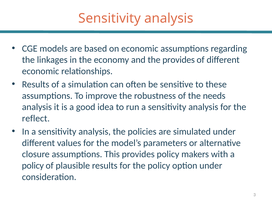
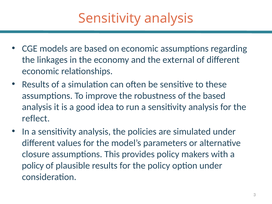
the provides: provides -> external
the needs: needs -> based
